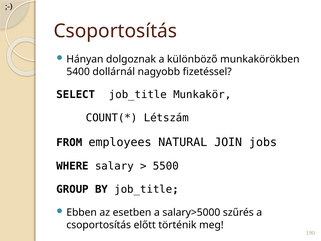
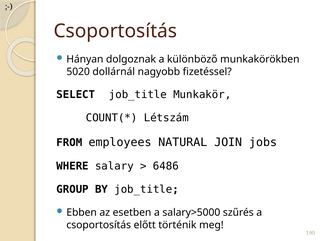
5400: 5400 -> 5020
5500: 5500 -> 6486
